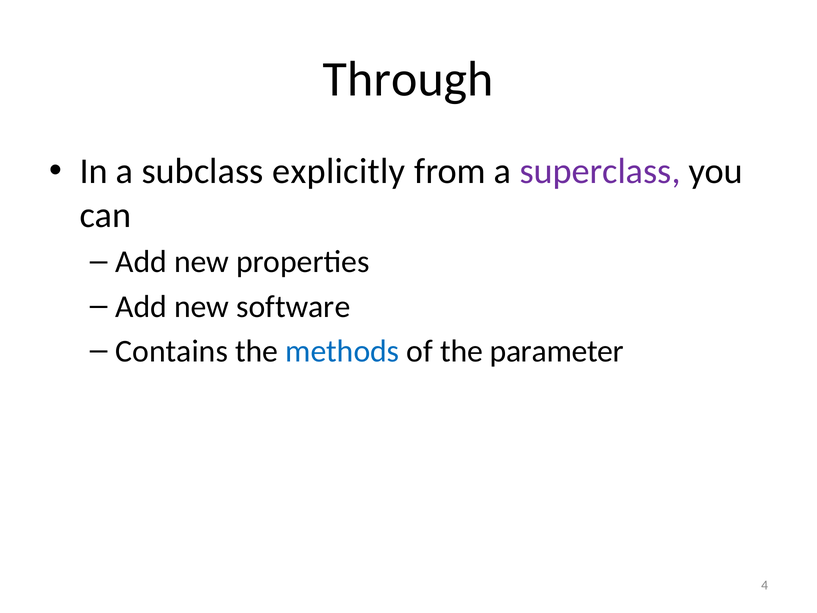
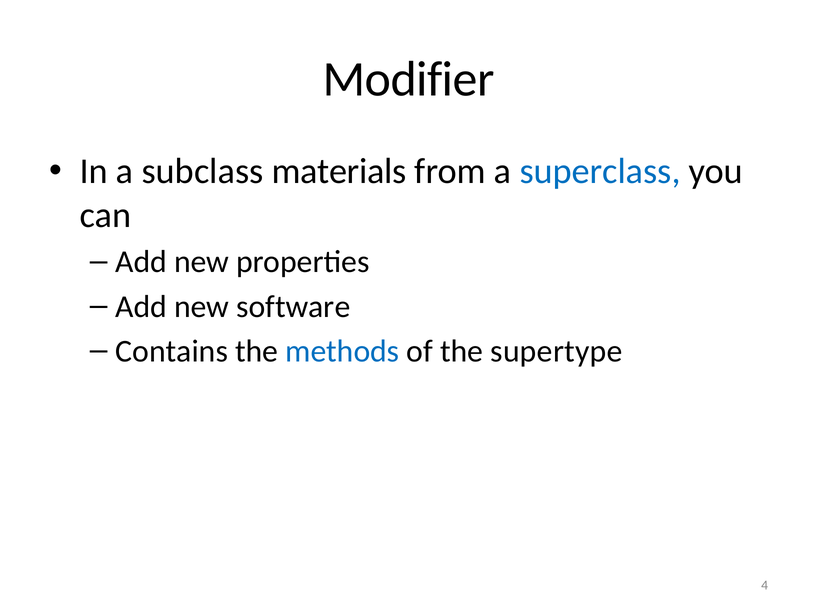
Through: Through -> Modifier
explicitly: explicitly -> materials
superclass colour: purple -> blue
parameter: parameter -> supertype
